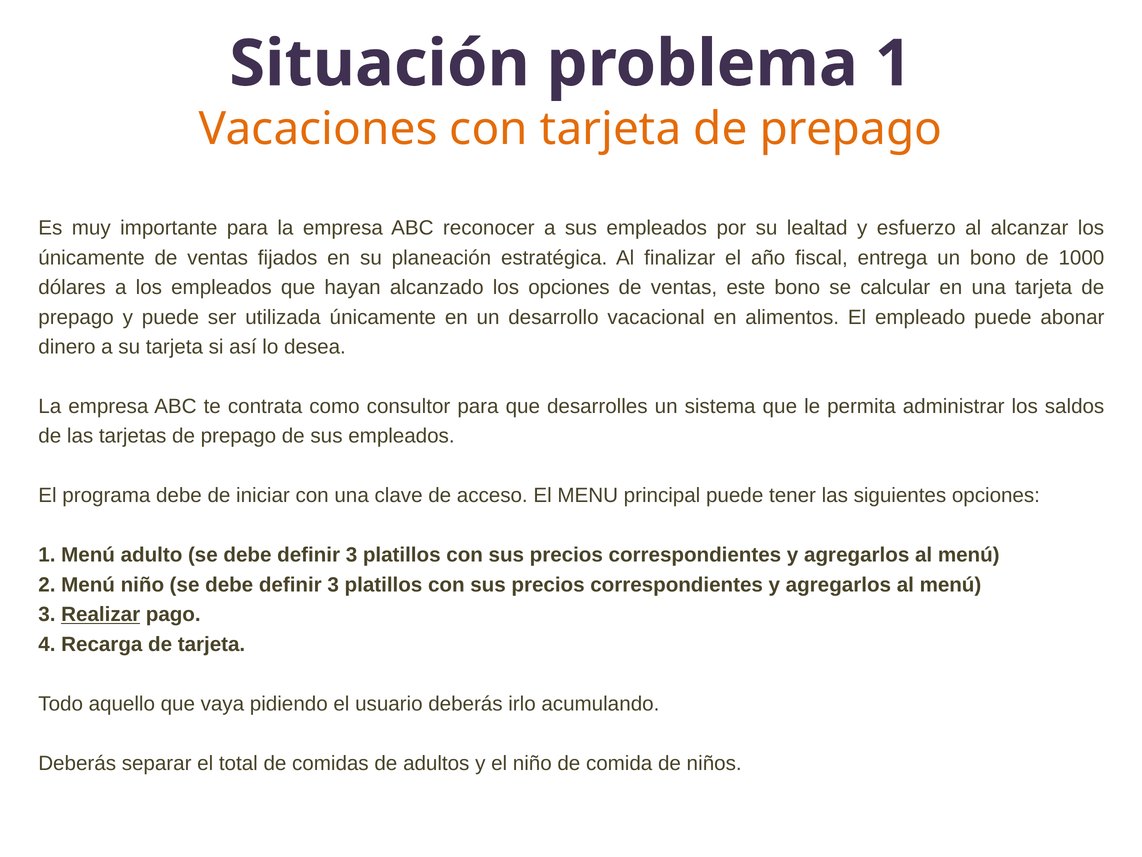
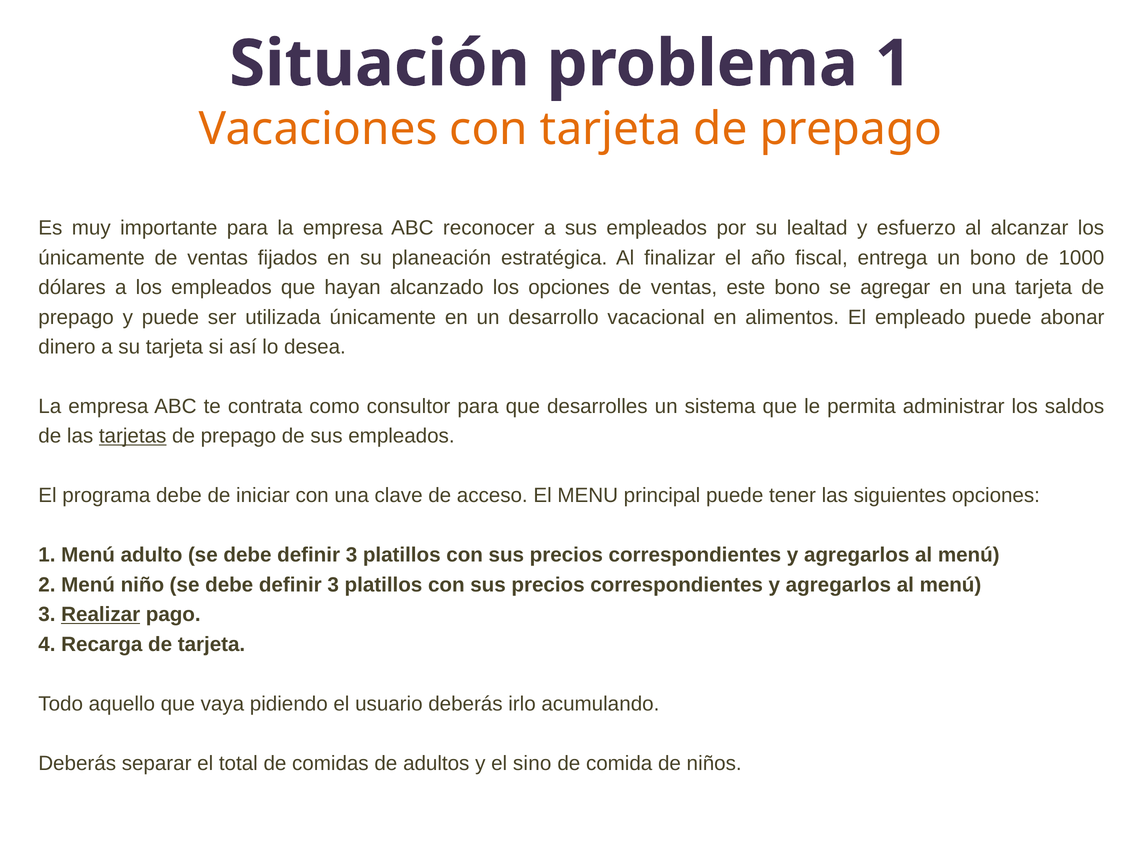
calcular: calcular -> agregar
tarjetas underline: none -> present
el niño: niño -> sino
